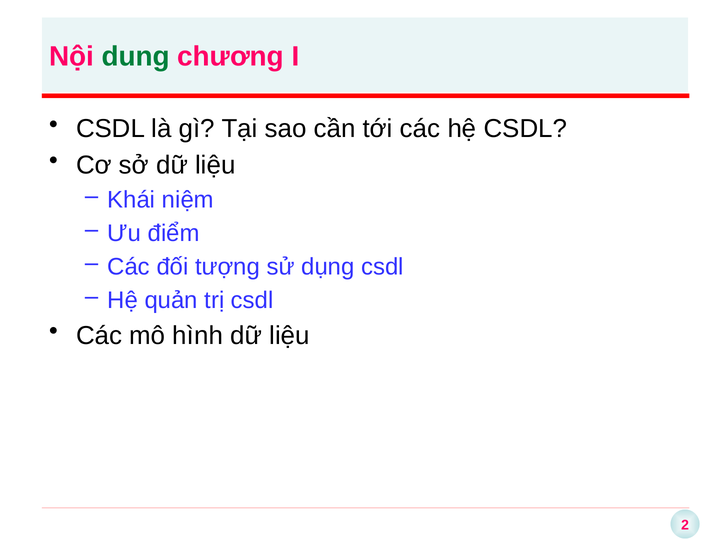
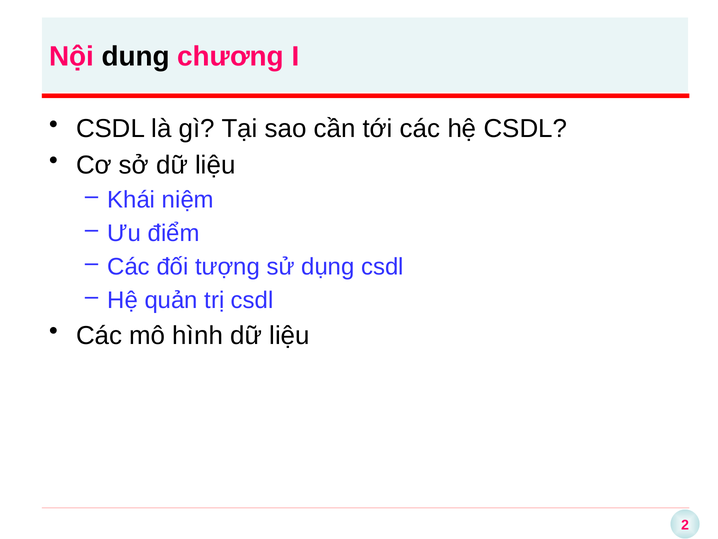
dung colour: green -> black
